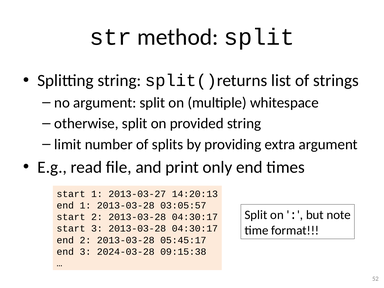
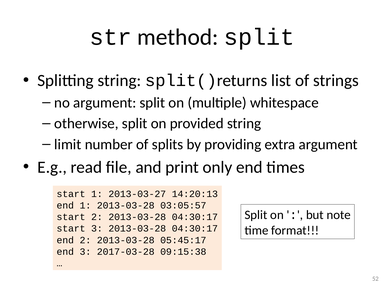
2024-03-28: 2024-03-28 -> 2017-03-28
